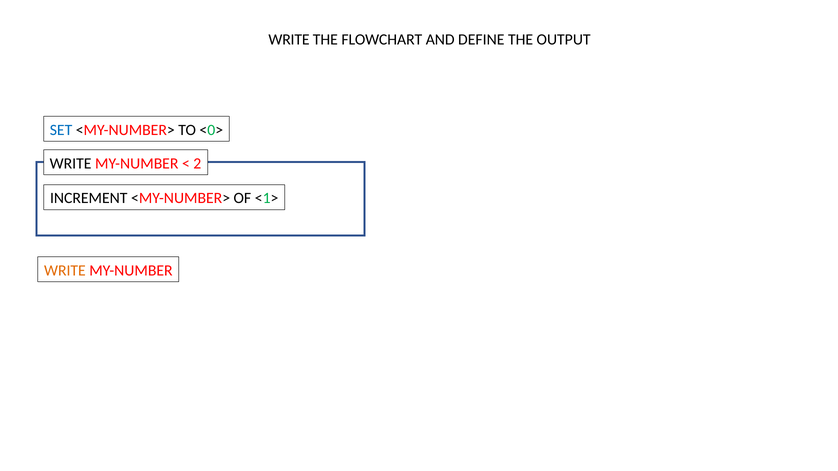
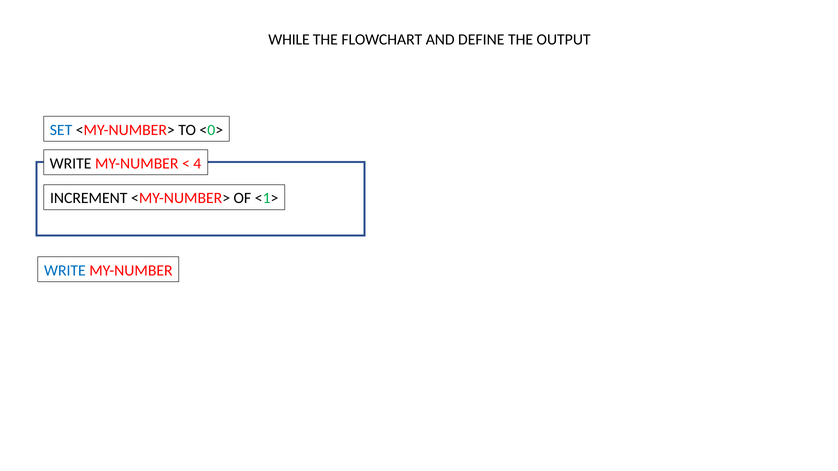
WRITE at (289, 40): WRITE -> WHILE
2: 2 -> 4
WRITE at (65, 271) colour: orange -> blue
